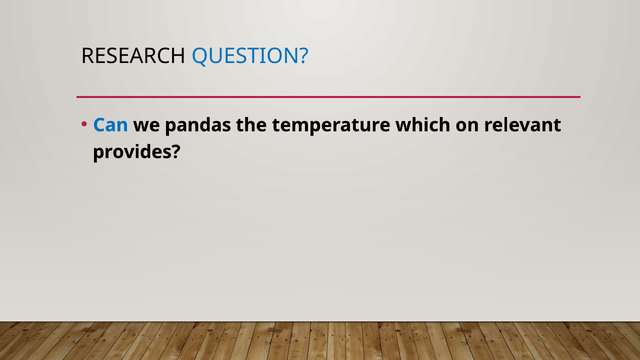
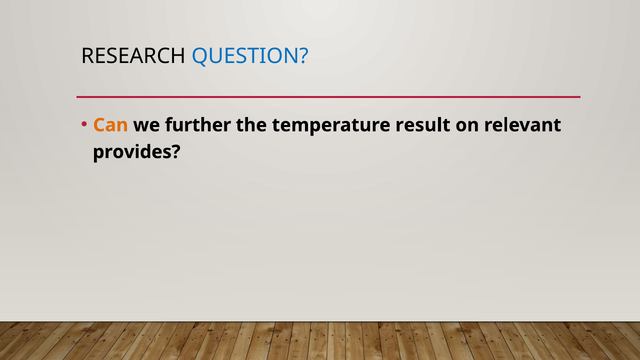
Can colour: blue -> orange
pandas: pandas -> further
which: which -> result
